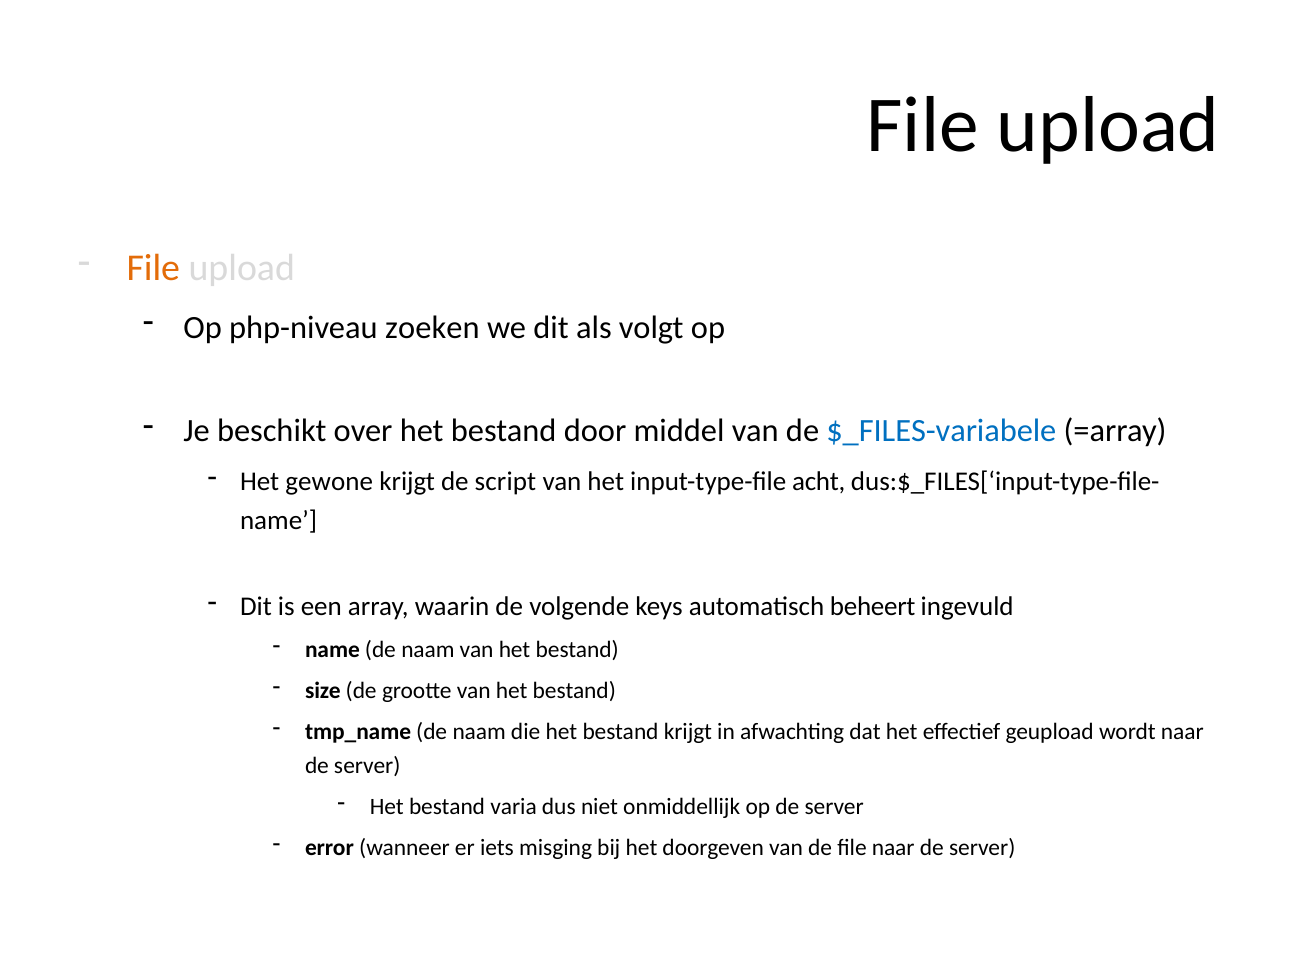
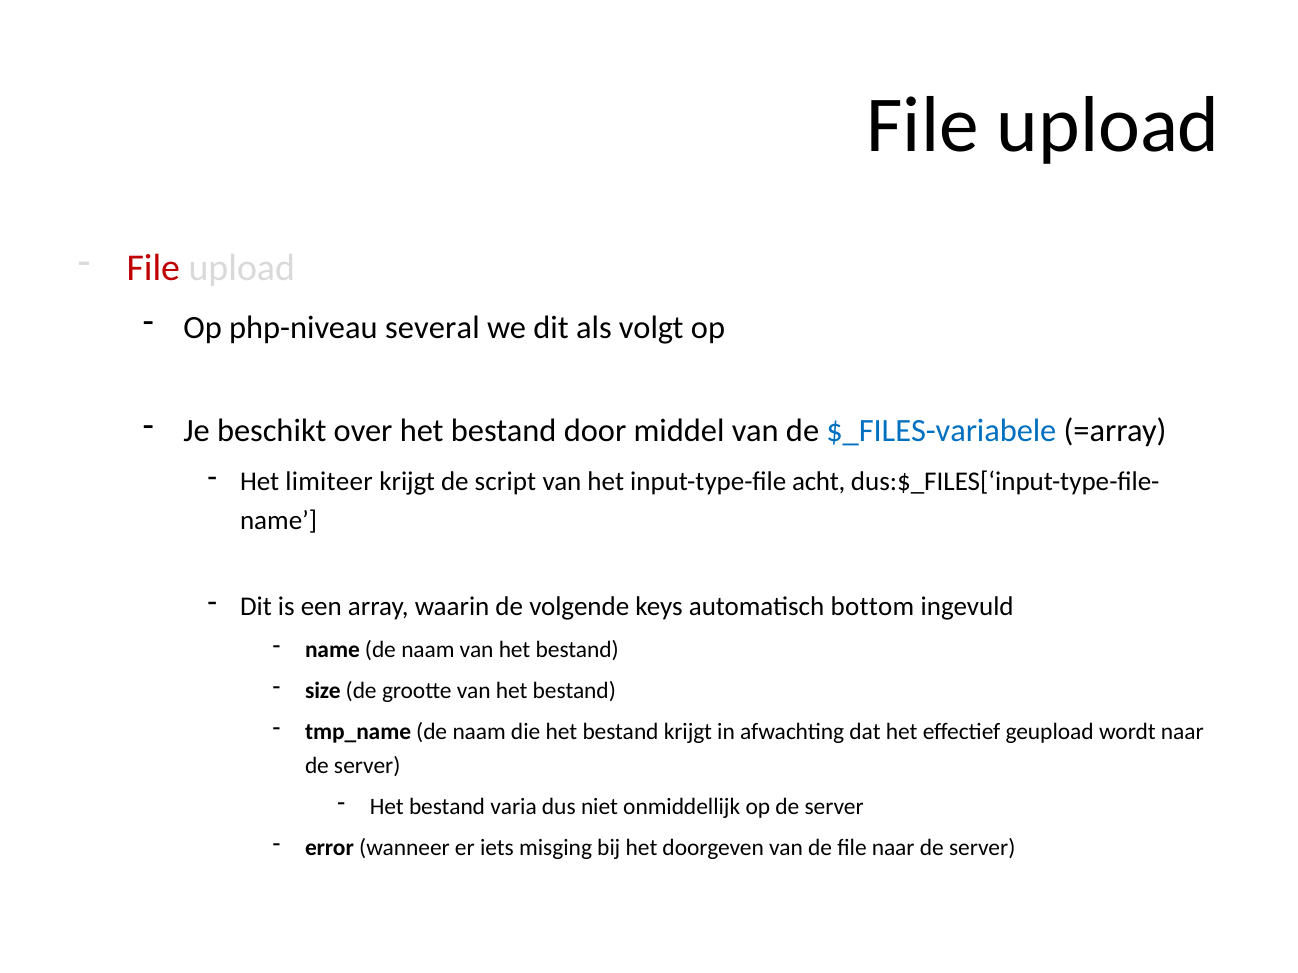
File at (153, 268) colour: orange -> red
zoeken: zoeken -> several
gewone: gewone -> limiteer
beheert: beheert -> bottom
